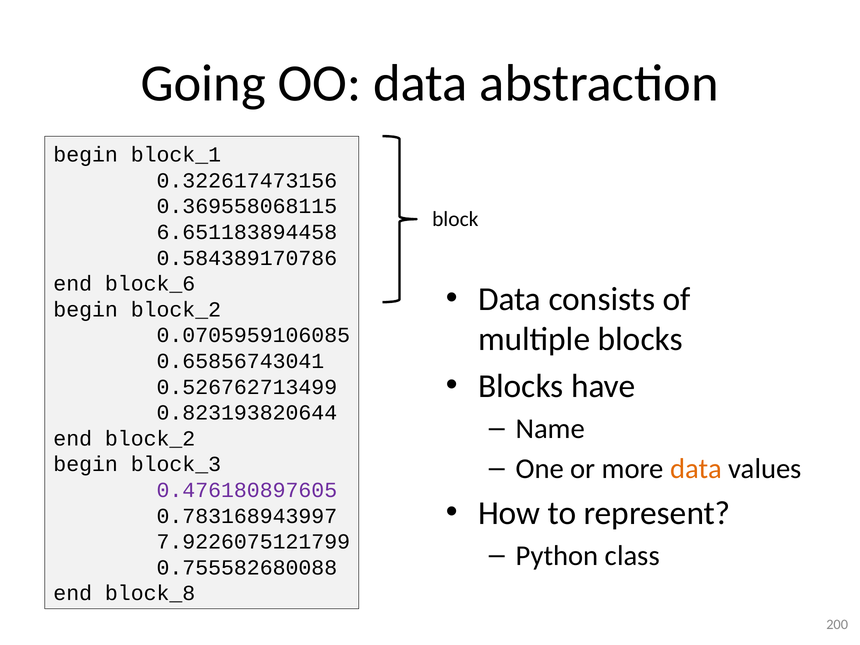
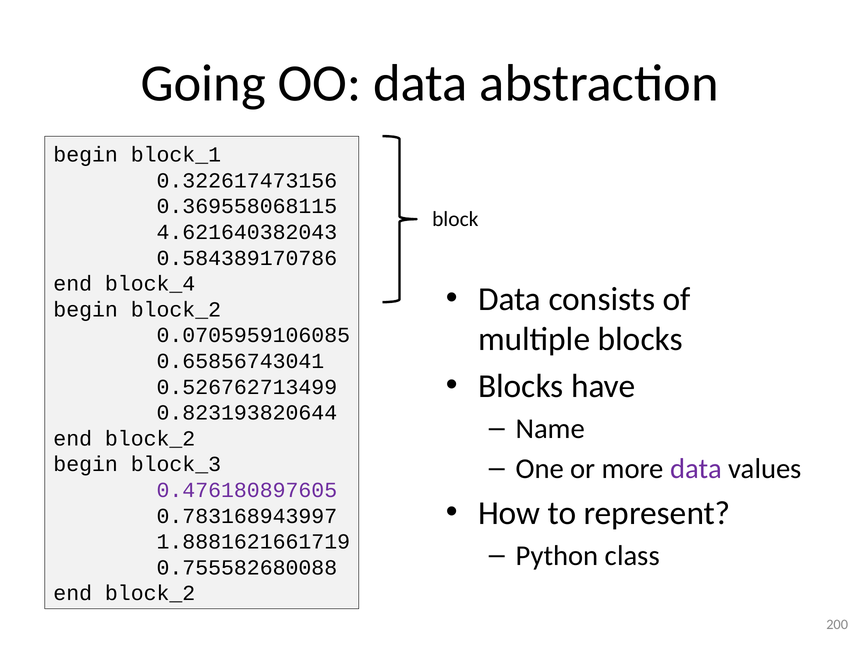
6.651183894458: 6.651183894458 -> 4.621640382043
block_6: block_6 -> block_4
data at (696, 469) colour: orange -> purple
7.9226075121799: 7.9226075121799 -> 1.8881621661719
block_8 at (150, 593): block_8 -> block_2
